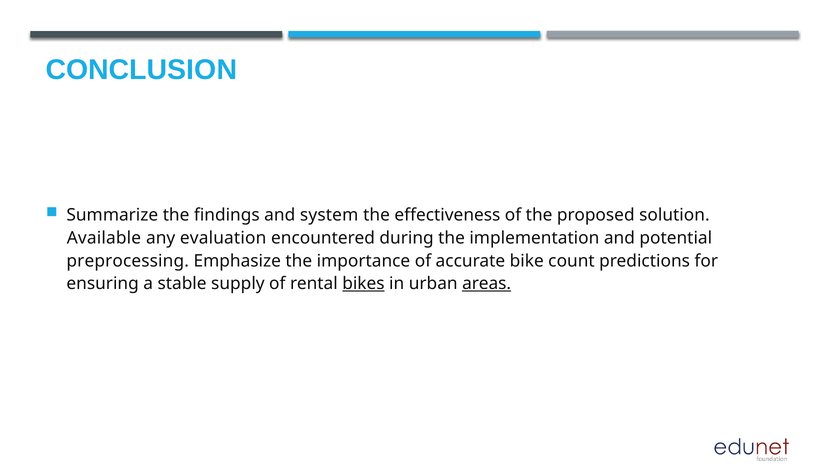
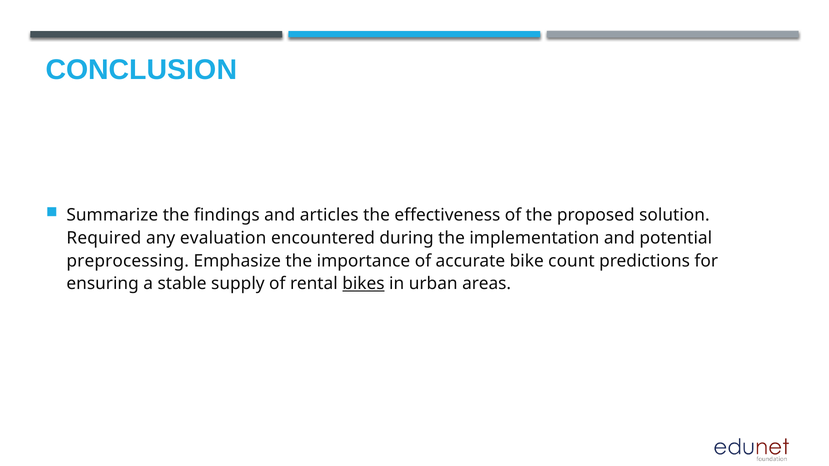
system: system -> articles
Available: Available -> Required
areas underline: present -> none
